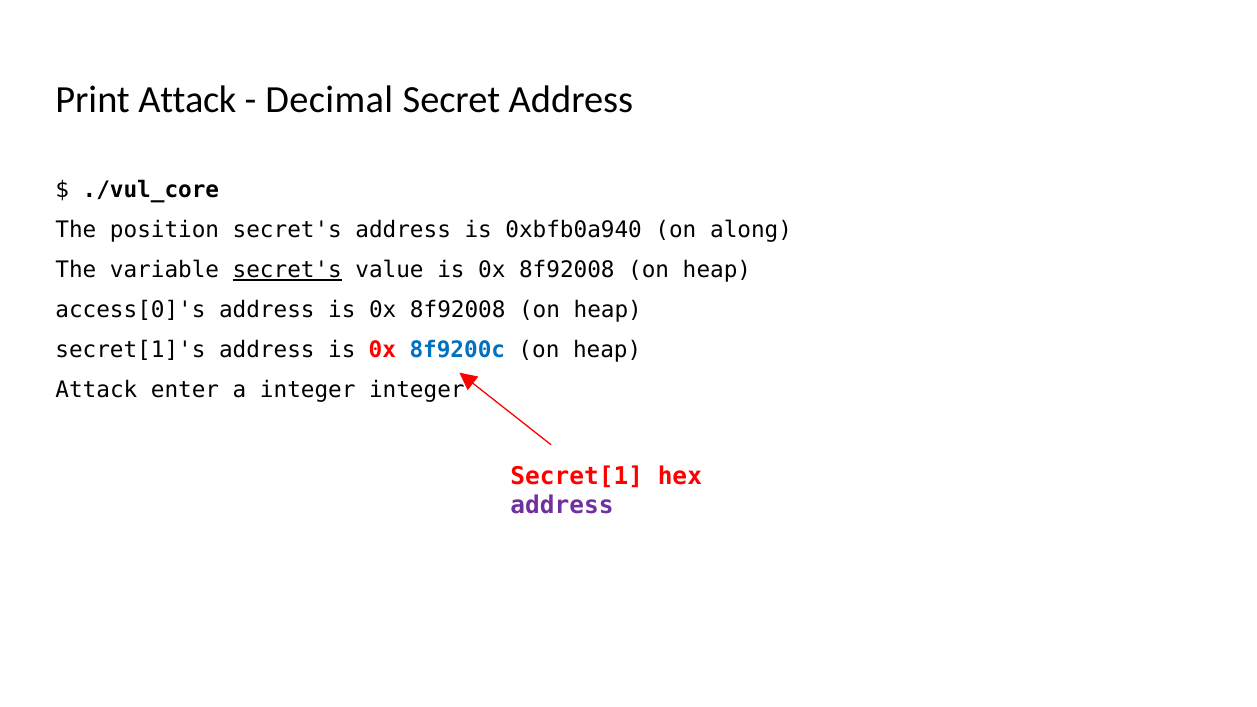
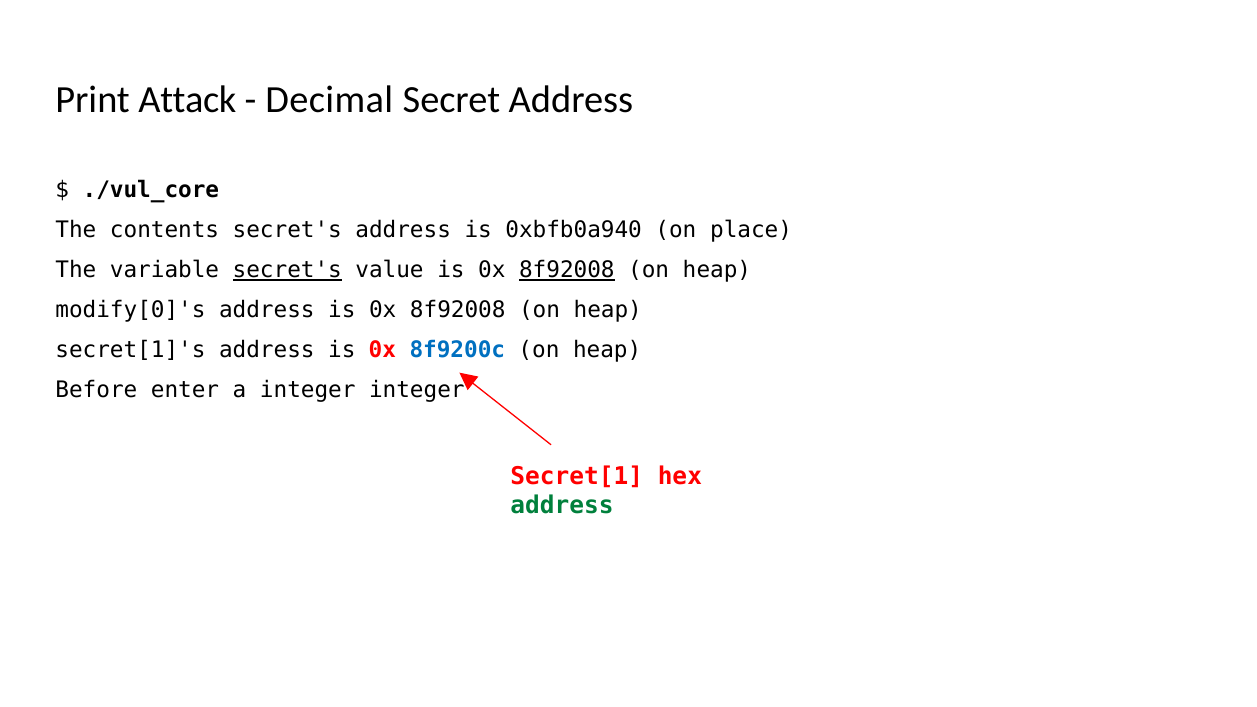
position: position -> contents
along: along -> place
8f92008 at (567, 270) underline: none -> present
access[0]'s: access[0]'s -> modify[0]'s
Attack at (96, 390): Attack -> Before
address at (562, 506) colour: purple -> green
